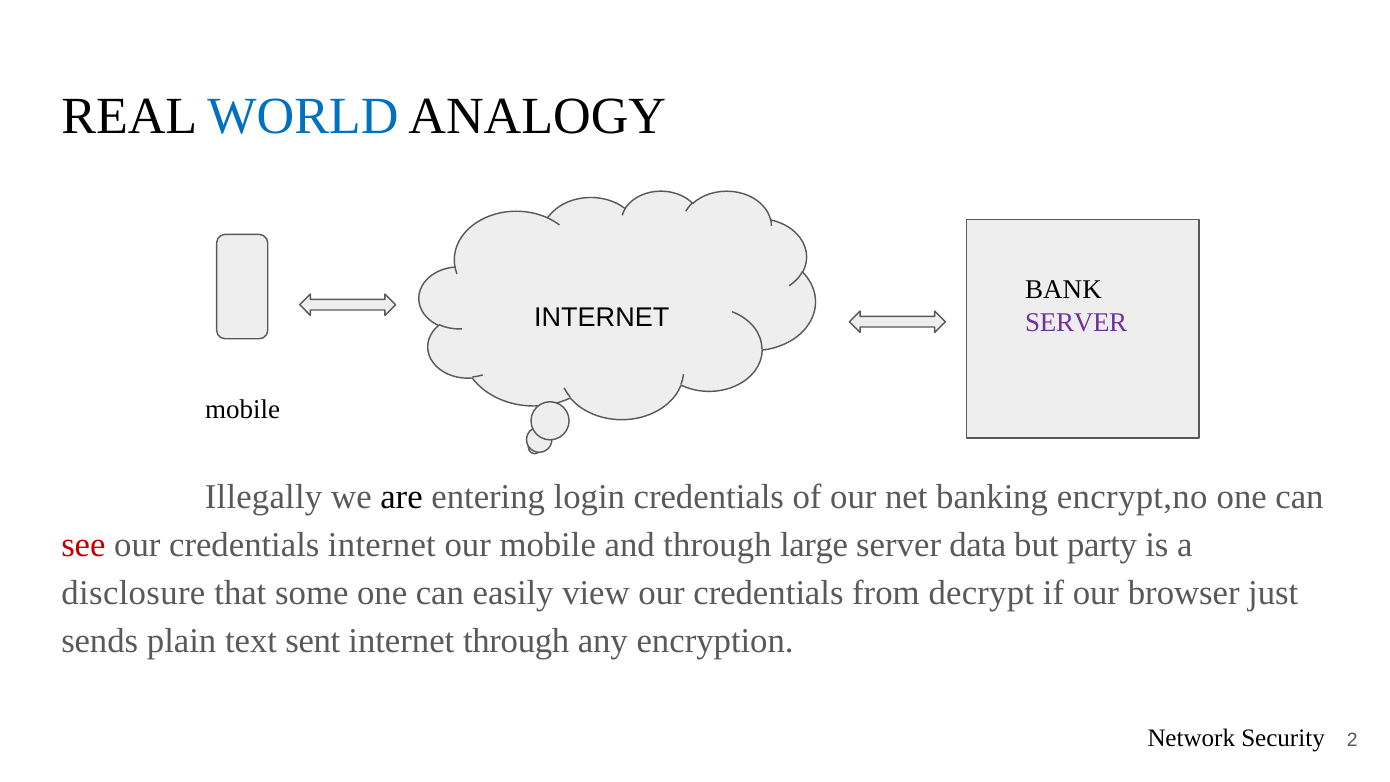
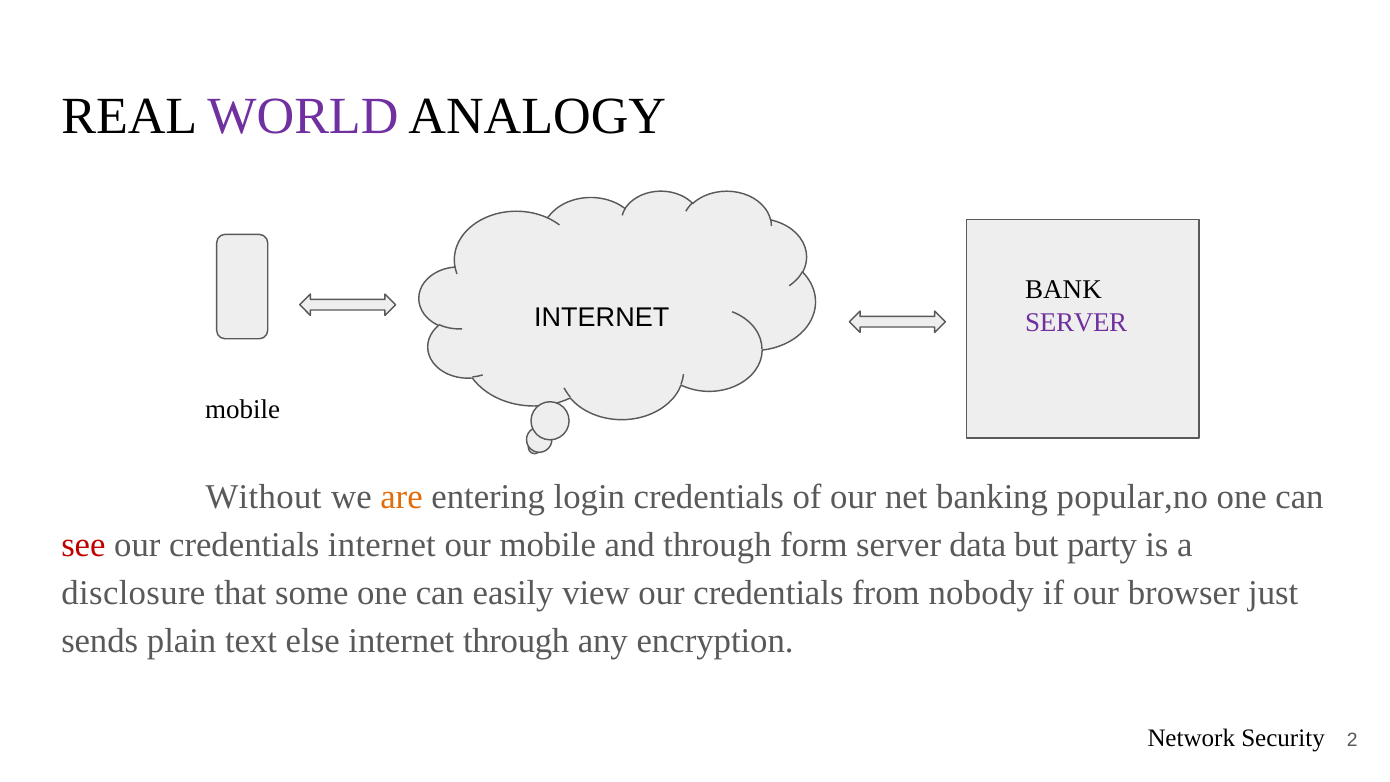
WORLD colour: blue -> purple
Illegally: Illegally -> Without
are colour: black -> orange
encrypt,no: encrypt,no -> popular,no
large: large -> form
decrypt: decrypt -> nobody
sent: sent -> else
